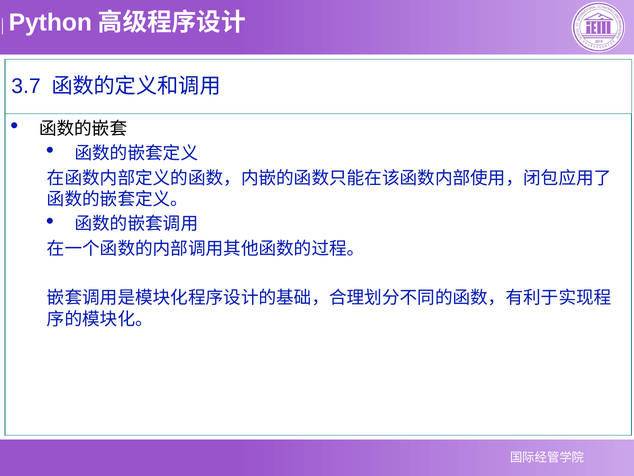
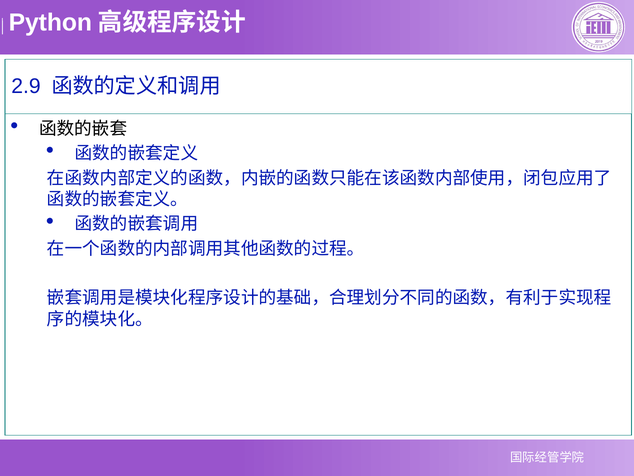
3.7: 3.7 -> 2.9
